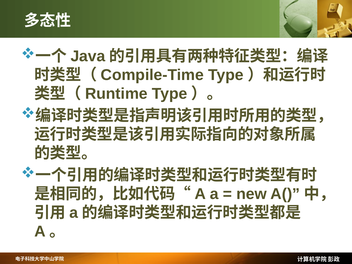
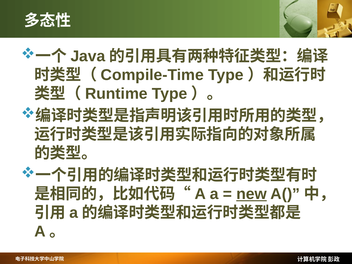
new underline: none -> present
